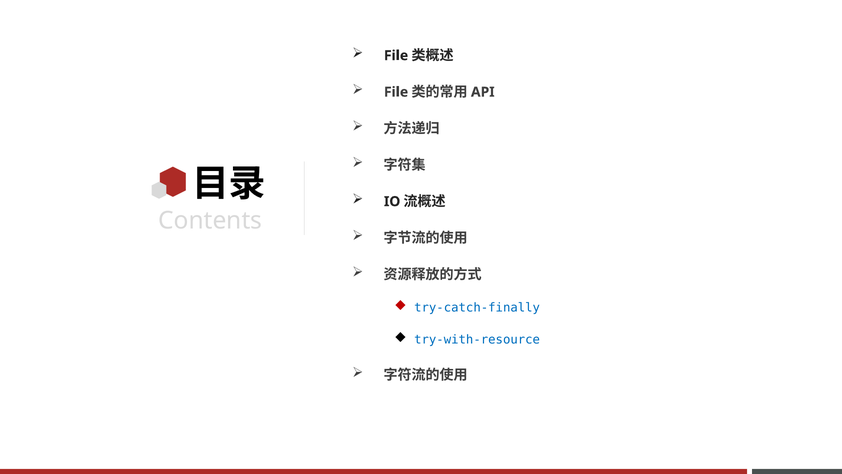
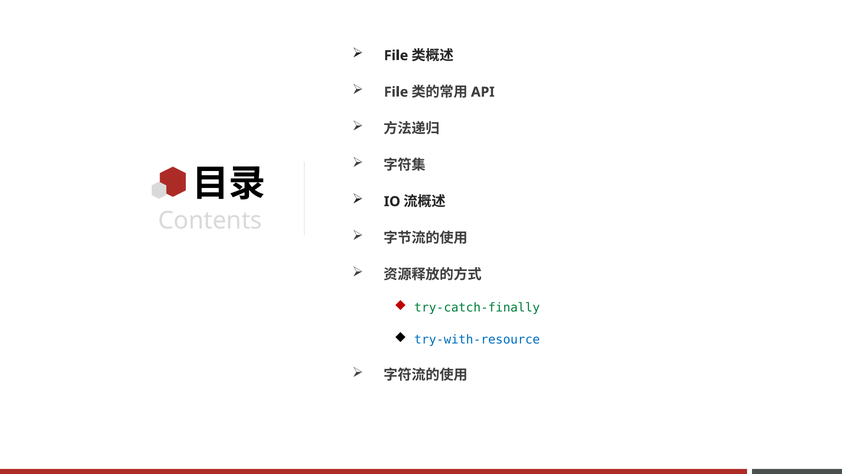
try-catch-finally colour: blue -> green
